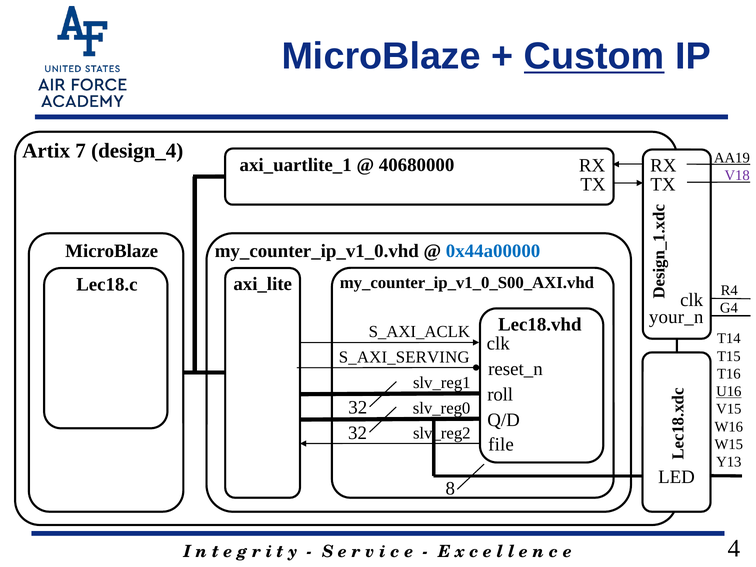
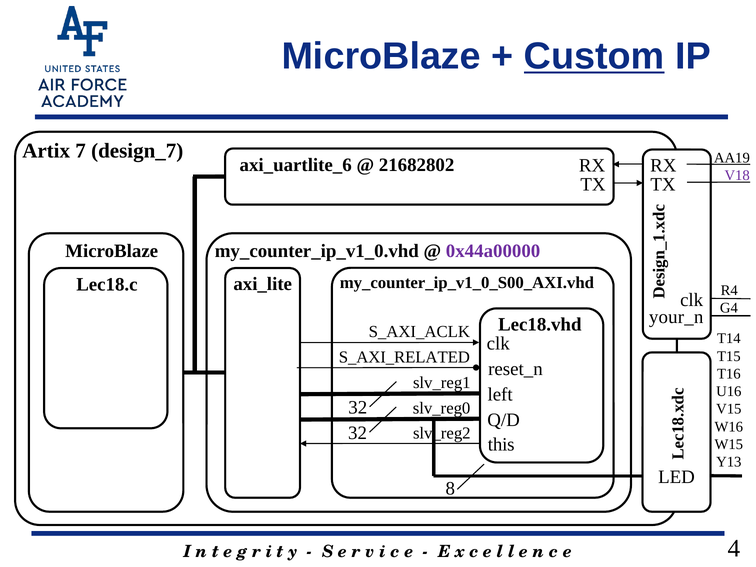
design_4: design_4 -> design_7
axi_uartlite_1: axi_uartlite_1 -> axi_uartlite_6
40680000: 40680000 -> 21682802
0x44a00000 colour: blue -> purple
S_AXI_SERVING: S_AXI_SERVING -> S_AXI_RELATED
U16 underline: present -> none
roll: roll -> left
file: file -> this
